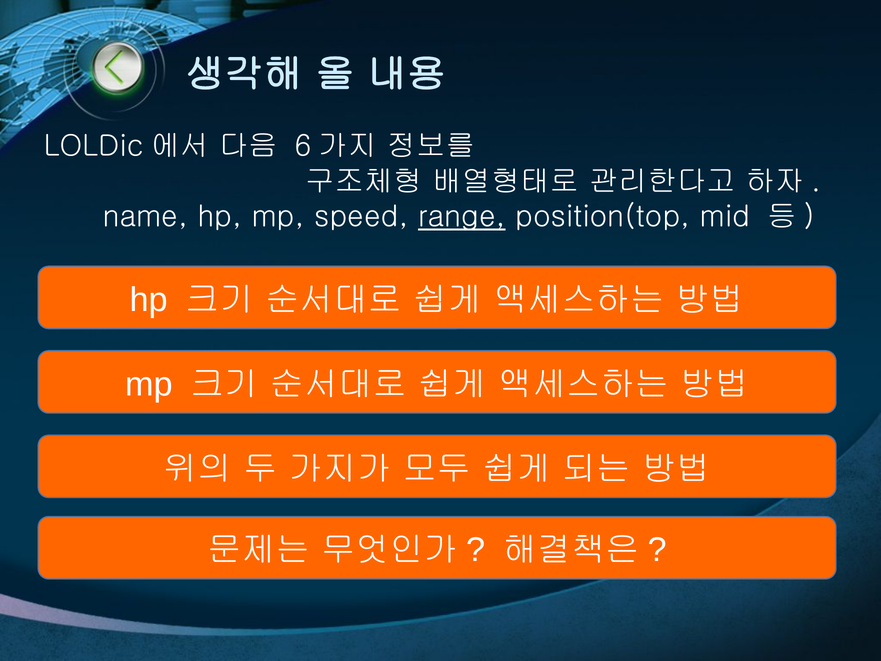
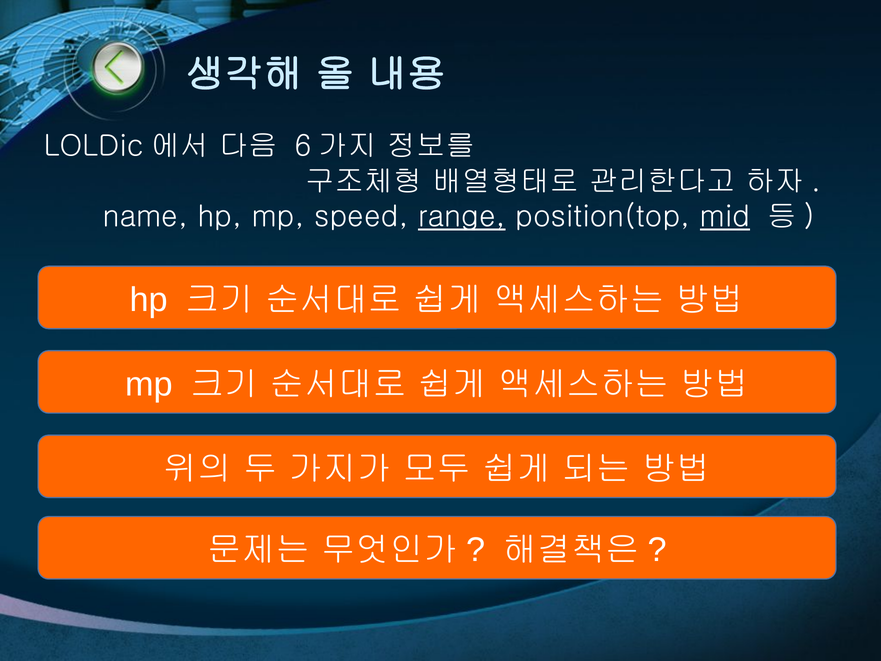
mid underline: none -> present
